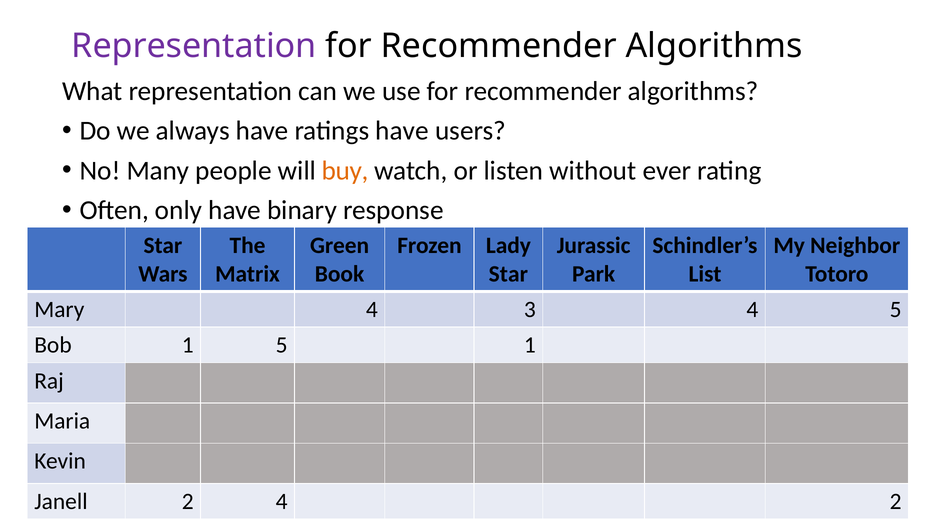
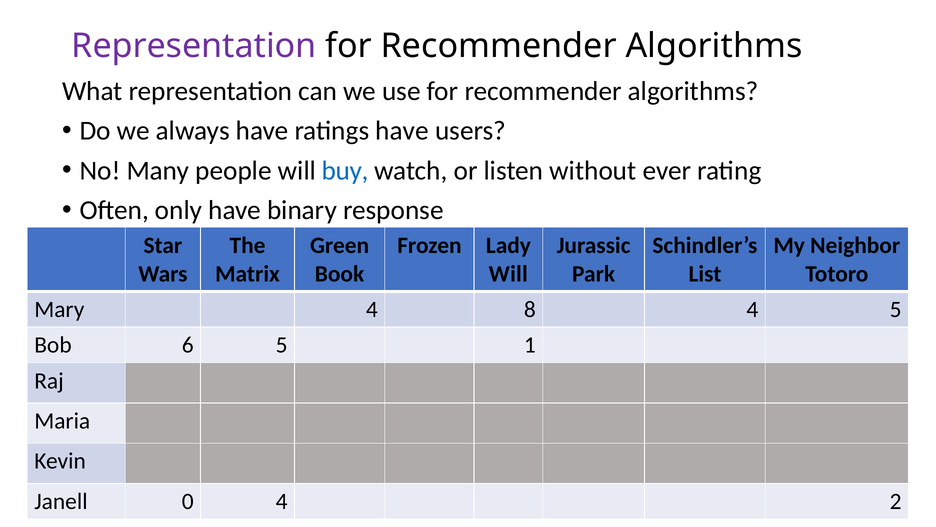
buy colour: orange -> blue
Star at (508, 274): Star -> Will
3: 3 -> 8
Bob 1: 1 -> 6
Janell 2: 2 -> 0
